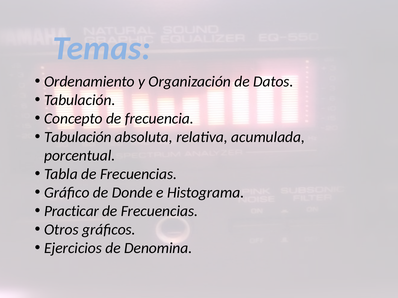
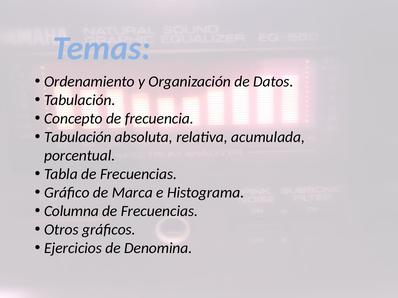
Donde: Donde -> Marca
Practicar: Practicar -> Columna
